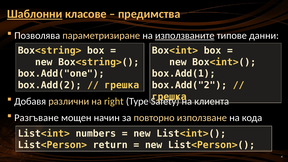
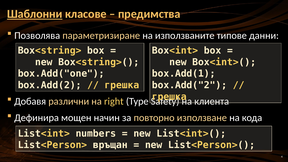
използваните underline: present -> none
Разгъване: Разгъване -> Дефинира
return: return -> връщан
